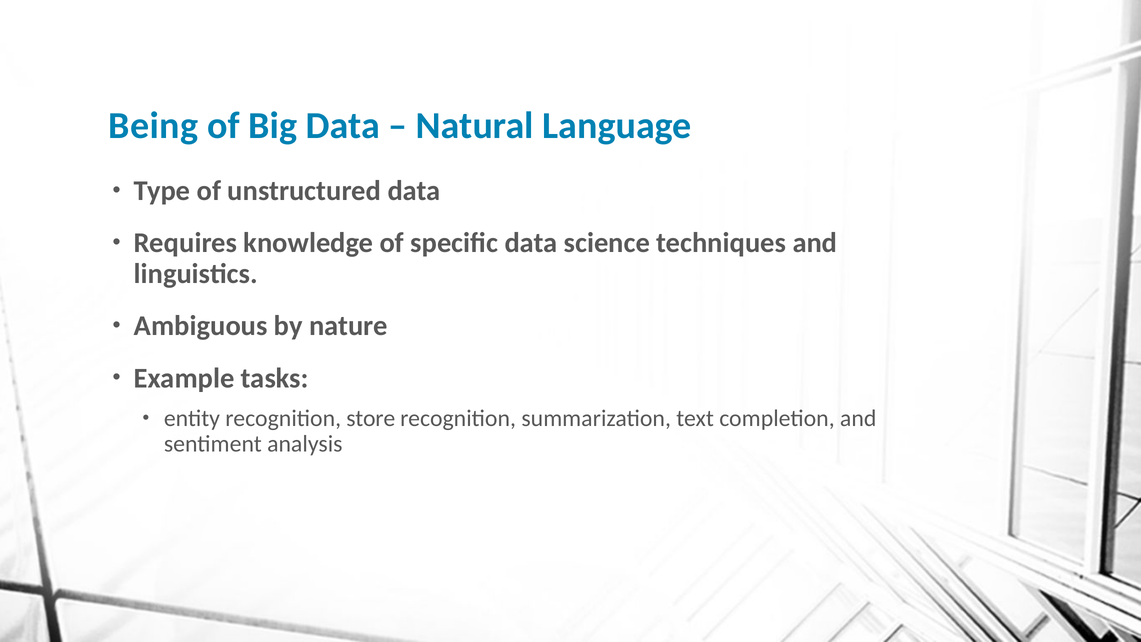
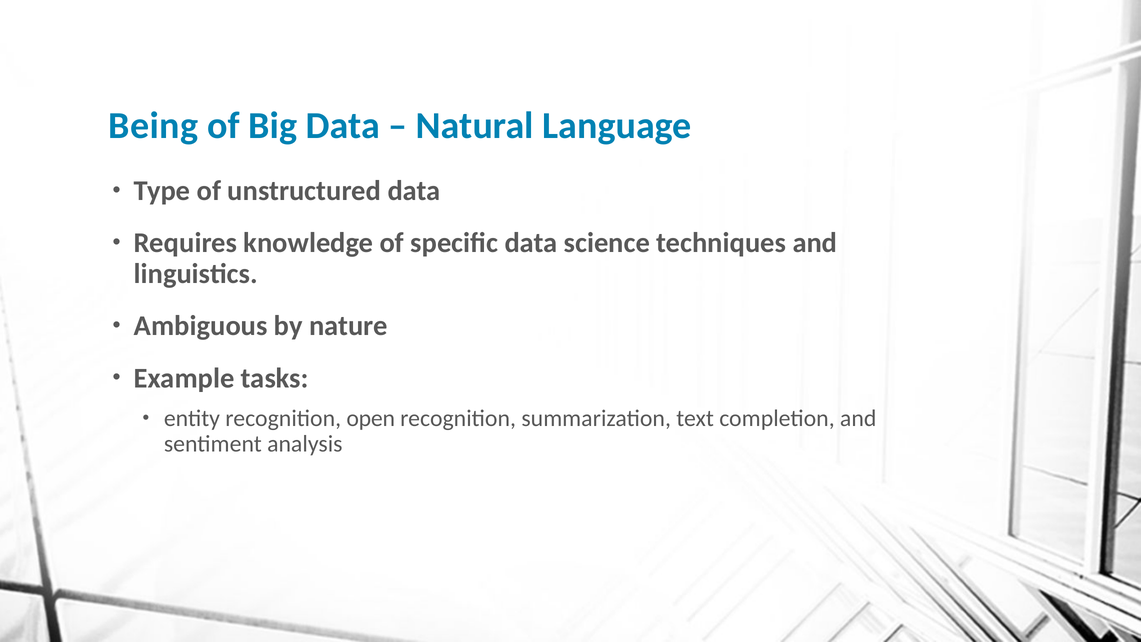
store: store -> open
